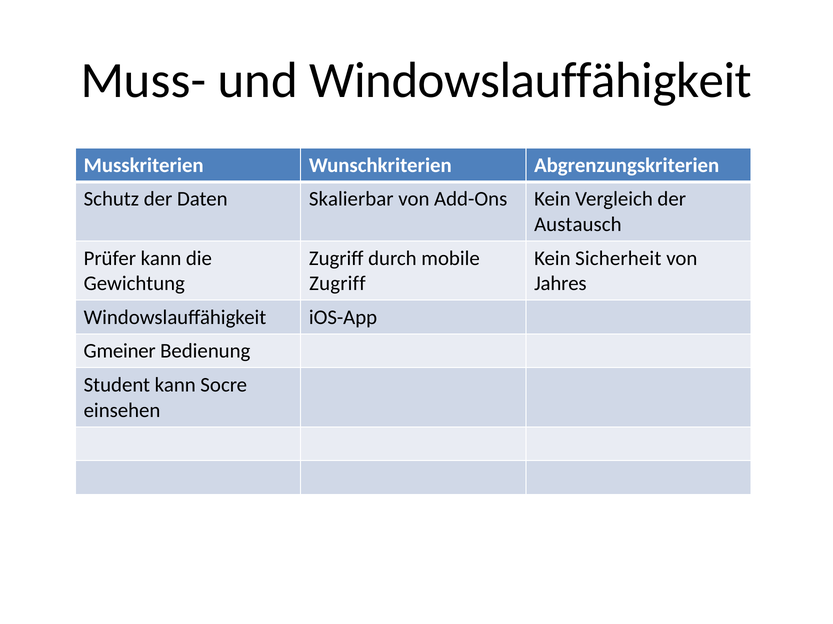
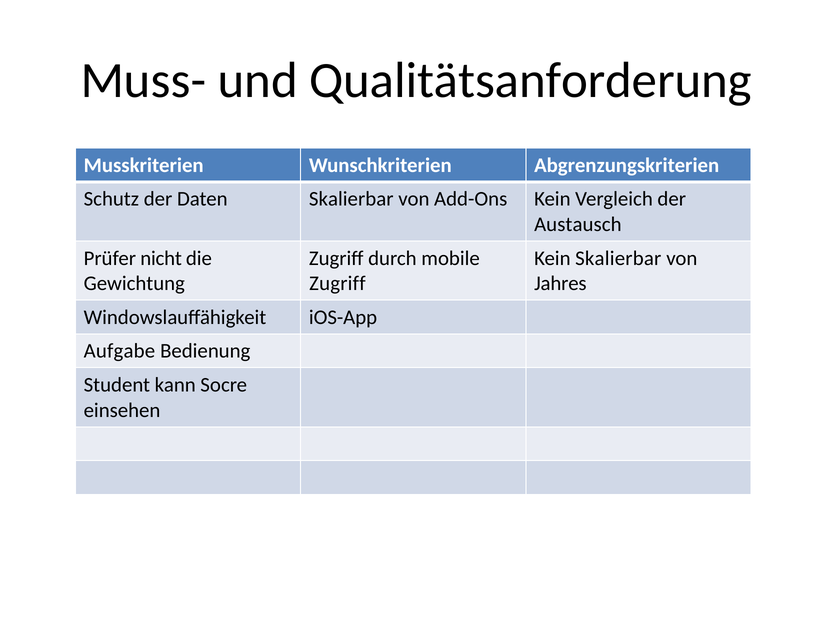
und Windowslauffähigkeit: Windowslauffähigkeit -> Qualitätsanforderung
Prüfer kann: kann -> nicht
Kein Sicherheit: Sicherheit -> Skalierbar
Gmeiner: Gmeiner -> Aufgabe
